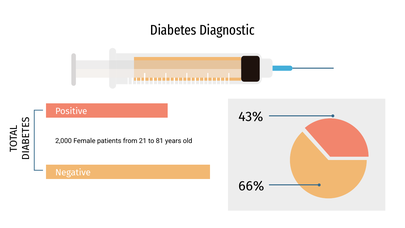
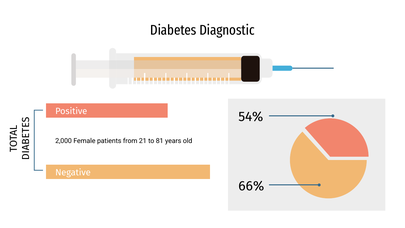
43%: 43% -> 54%
